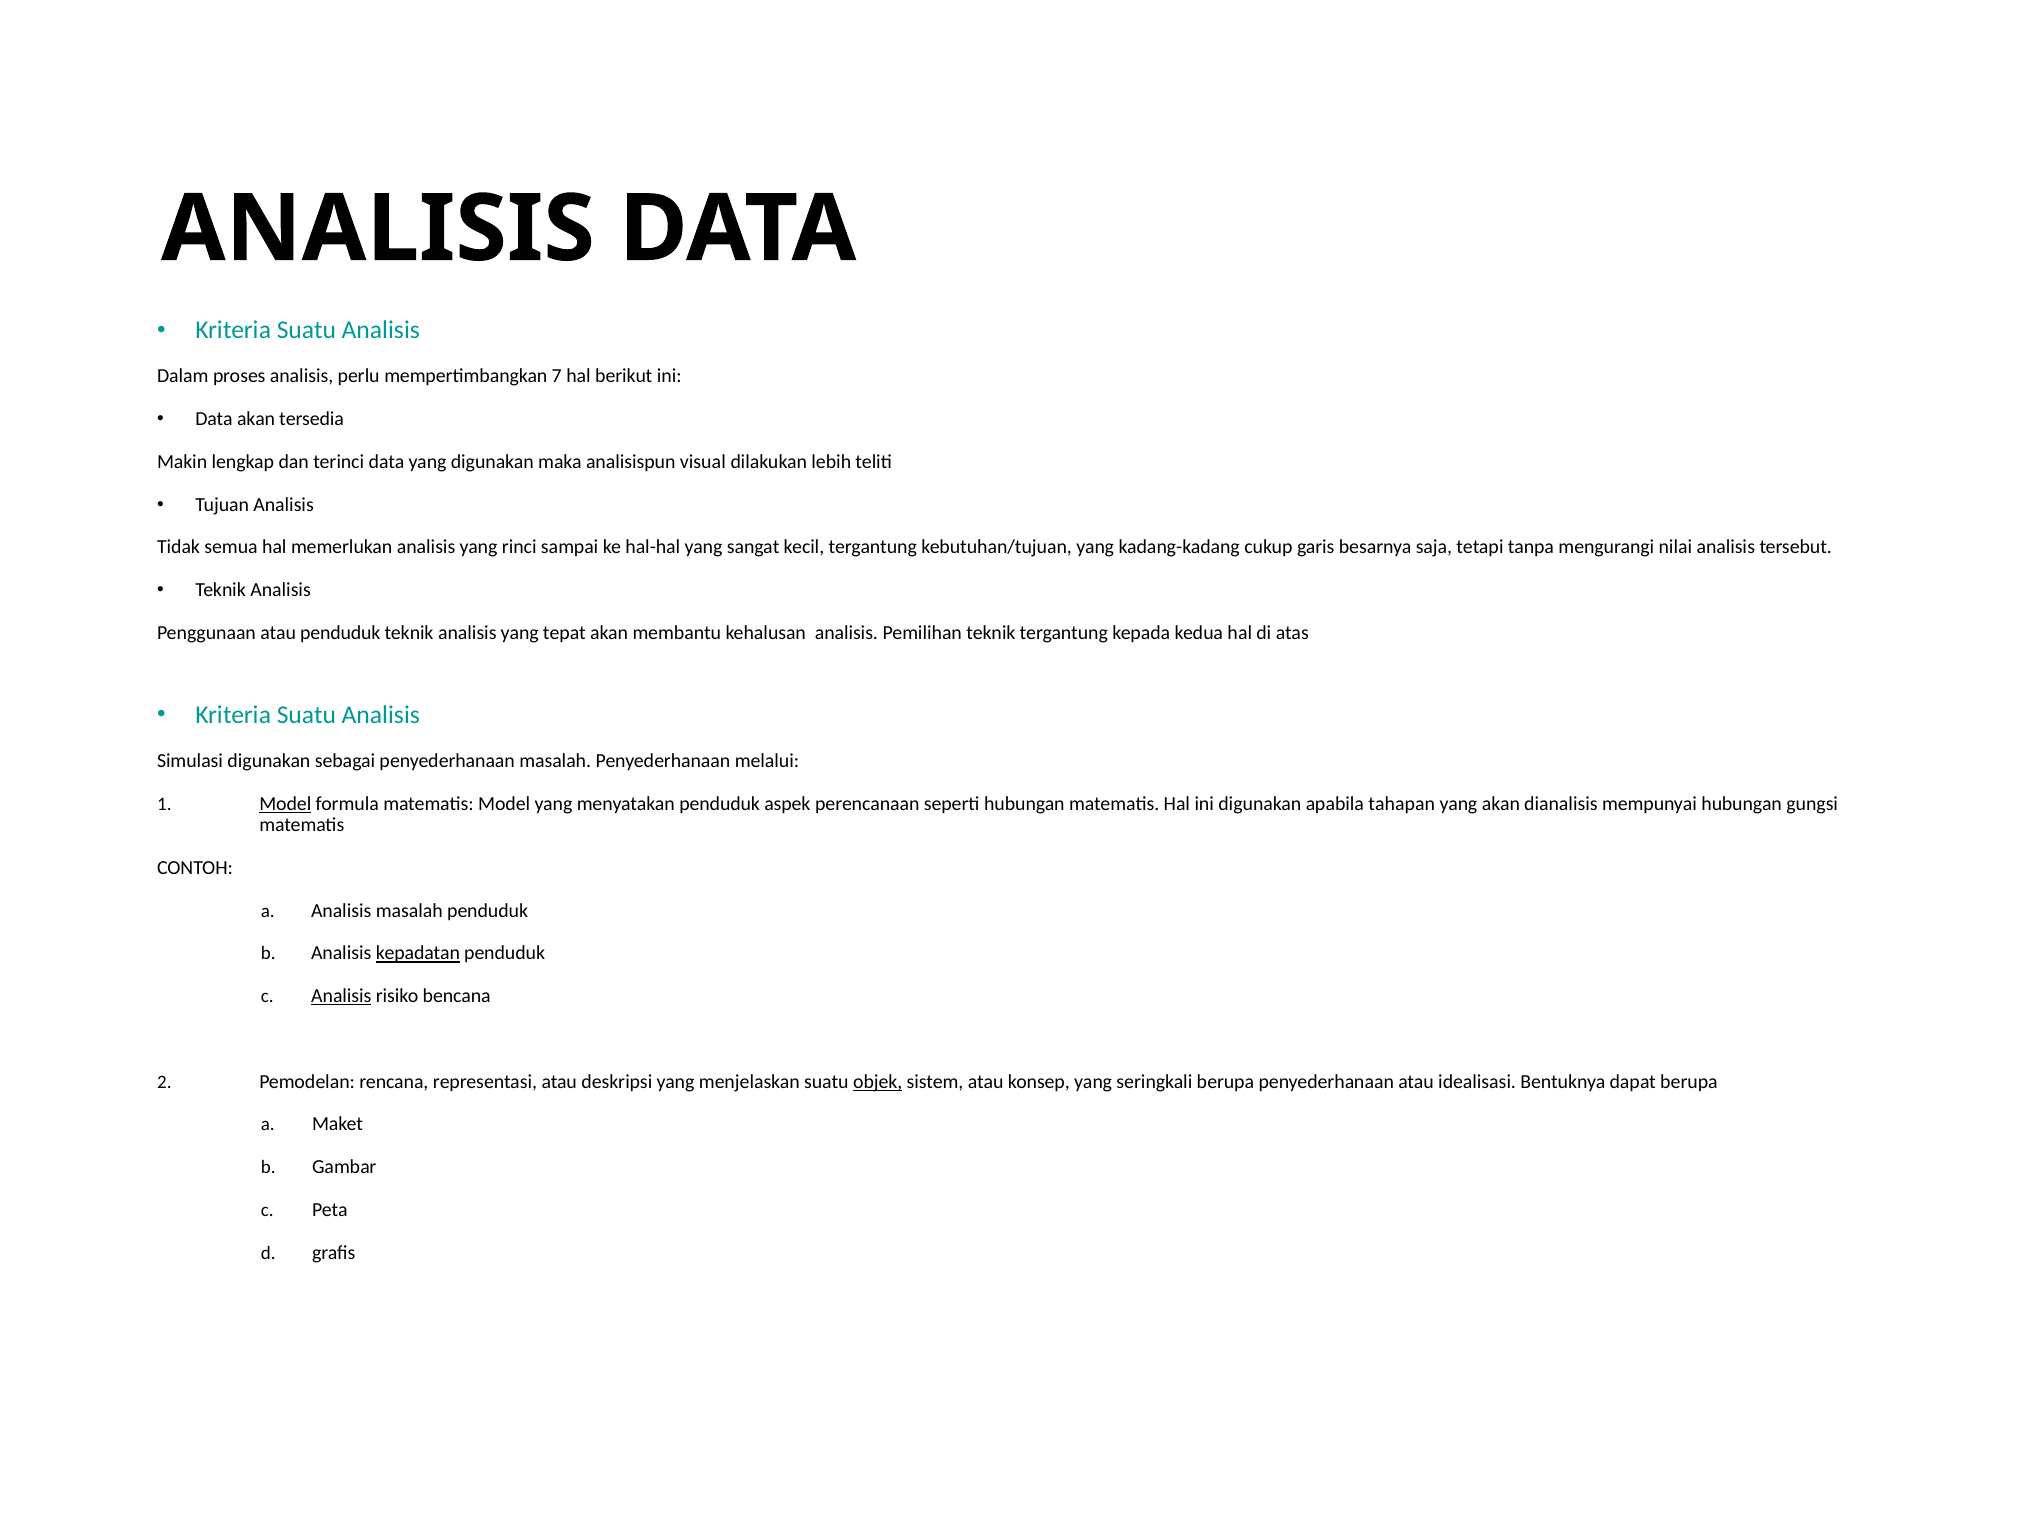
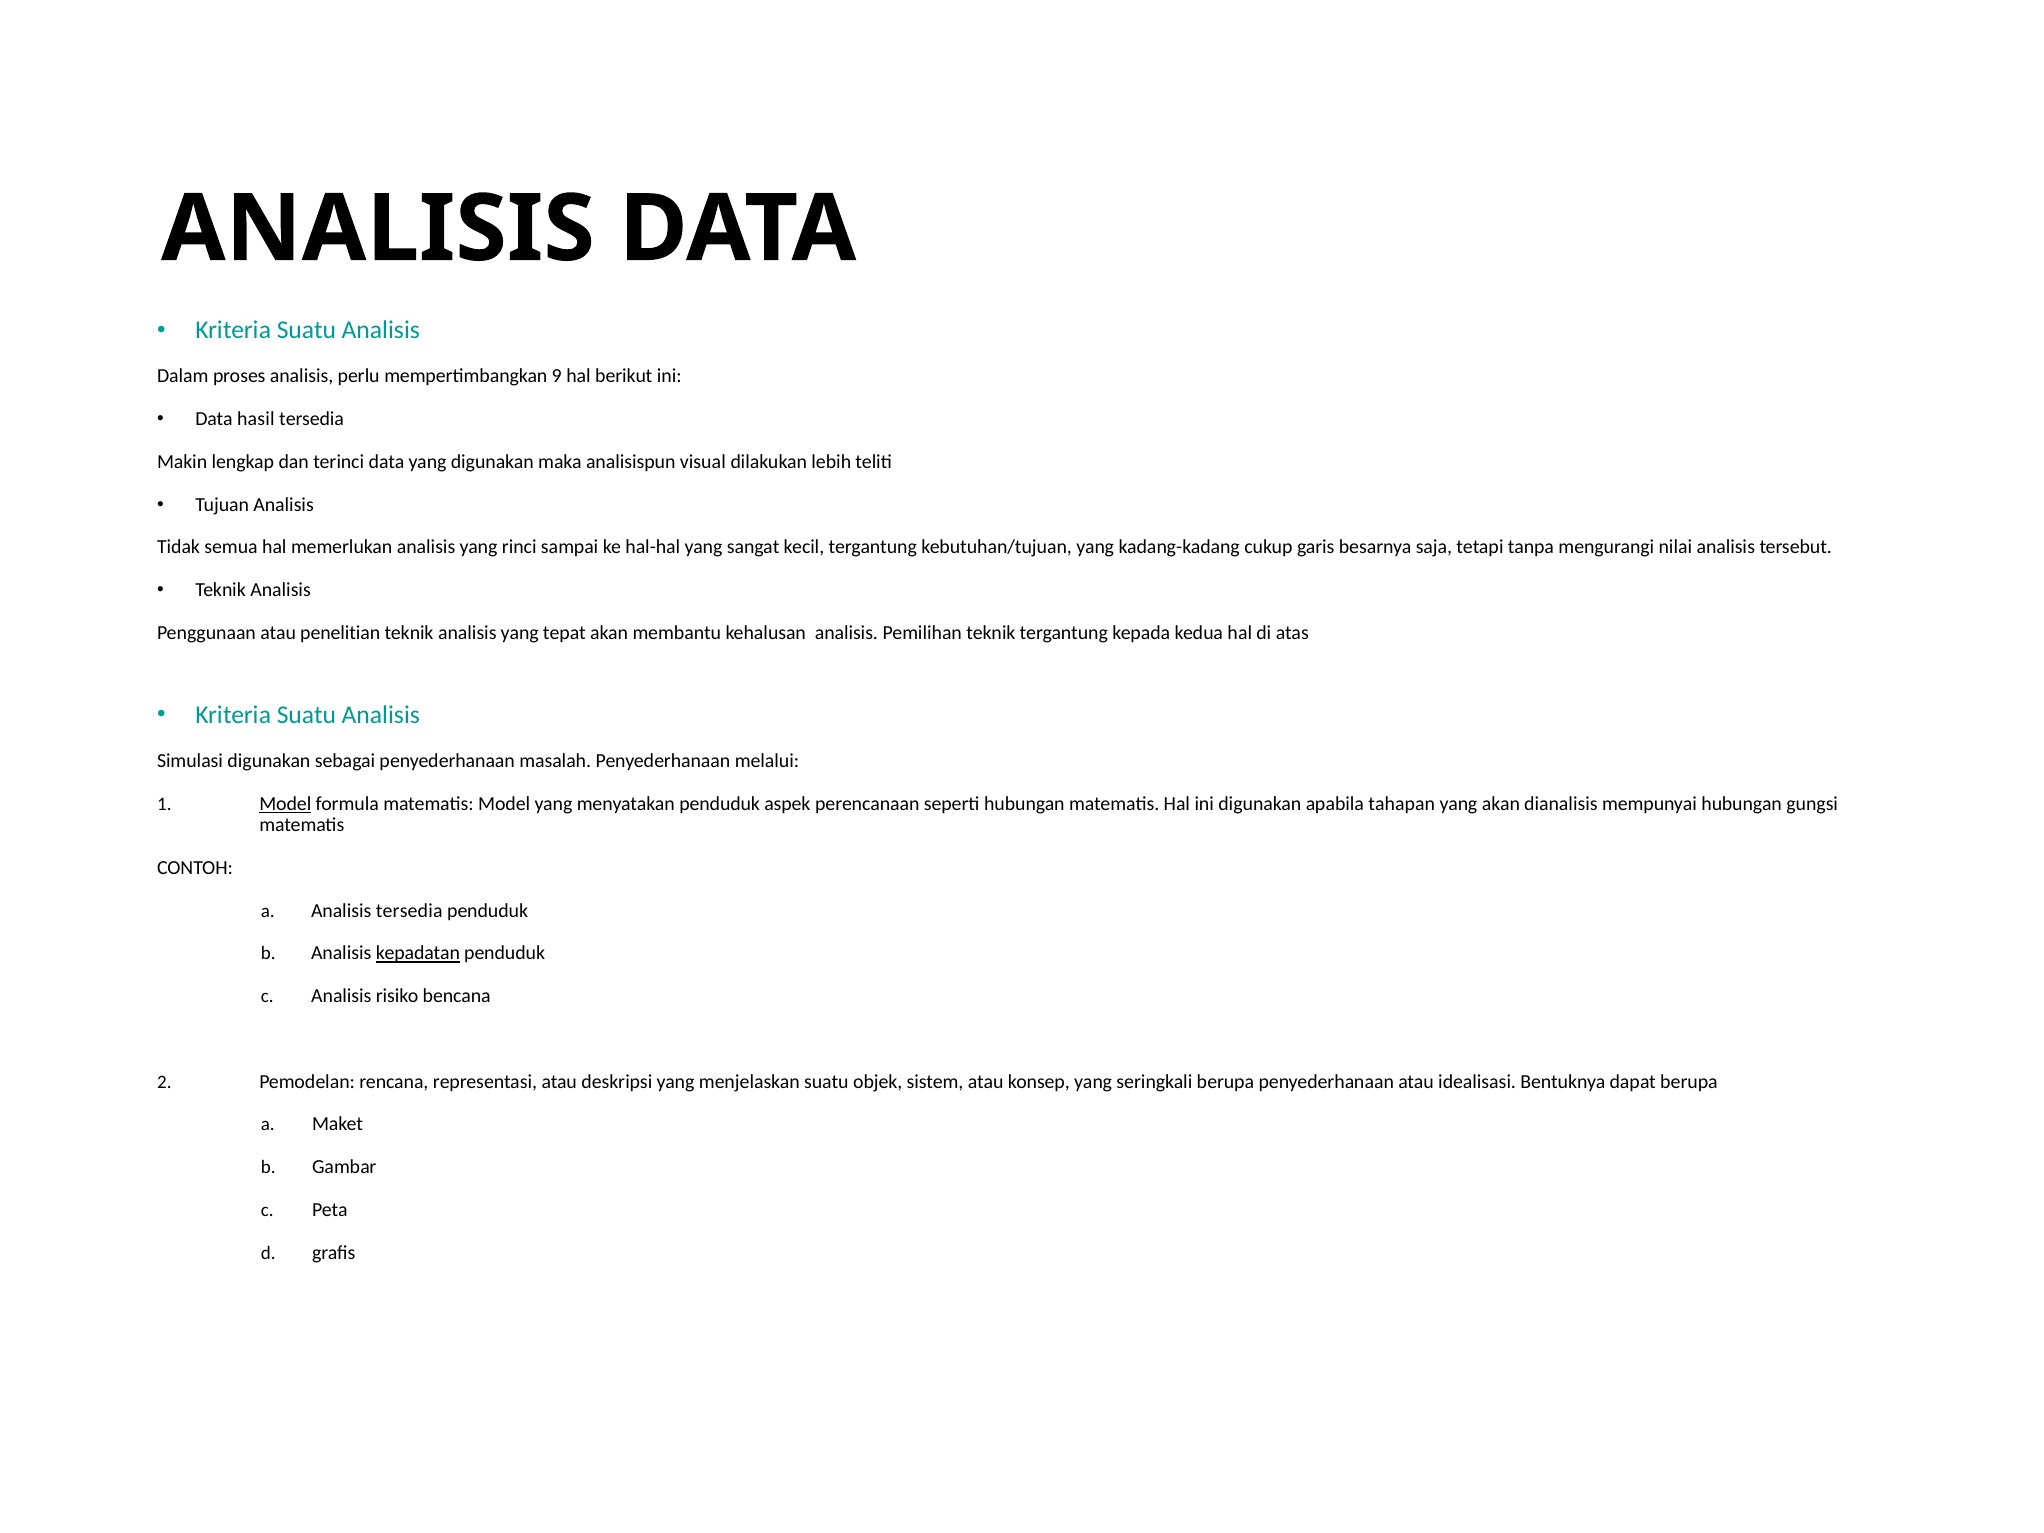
7: 7 -> 9
Data akan: akan -> hasil
atau penduduk: penduduk -> penelitian
Analisis masalah: masalah -> tersedia
Analisis at (341, 996) underline: present -> none
objek underline: present -> none
